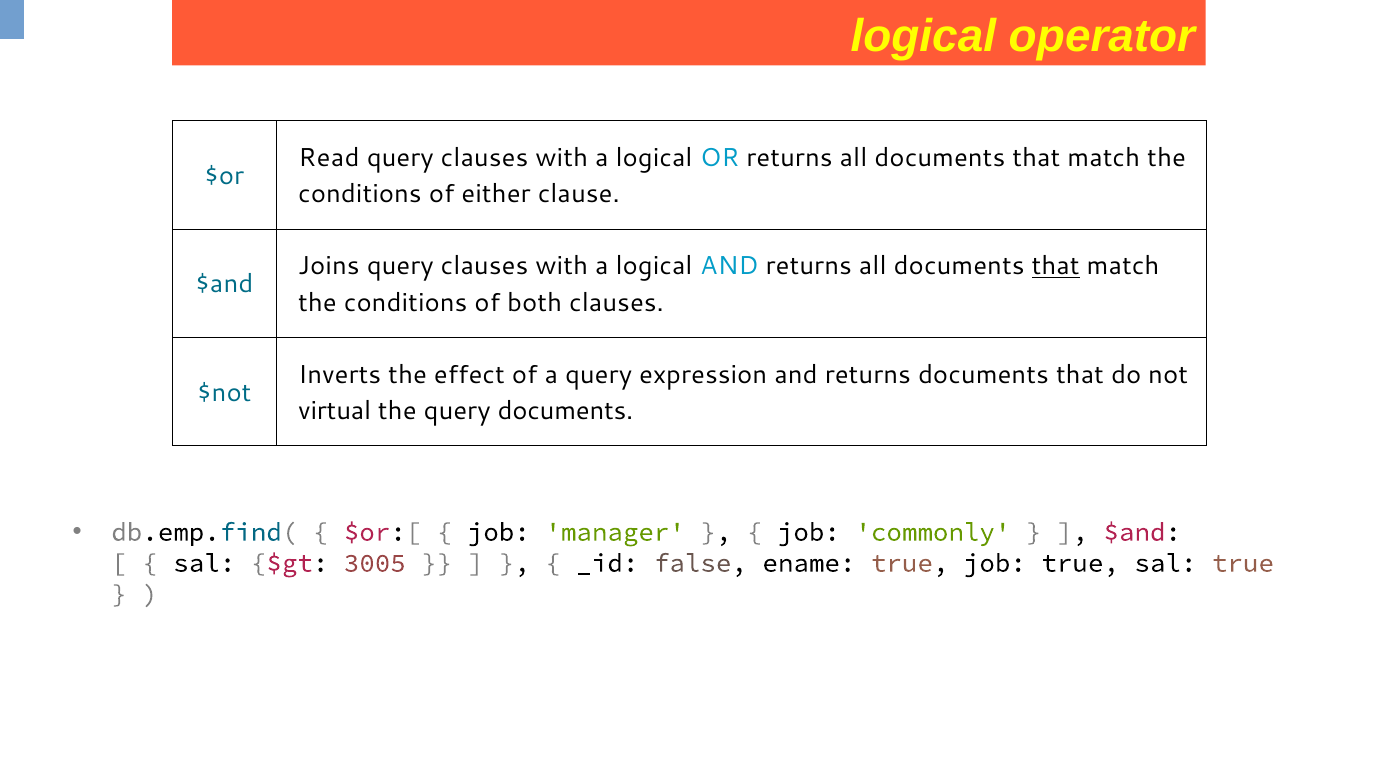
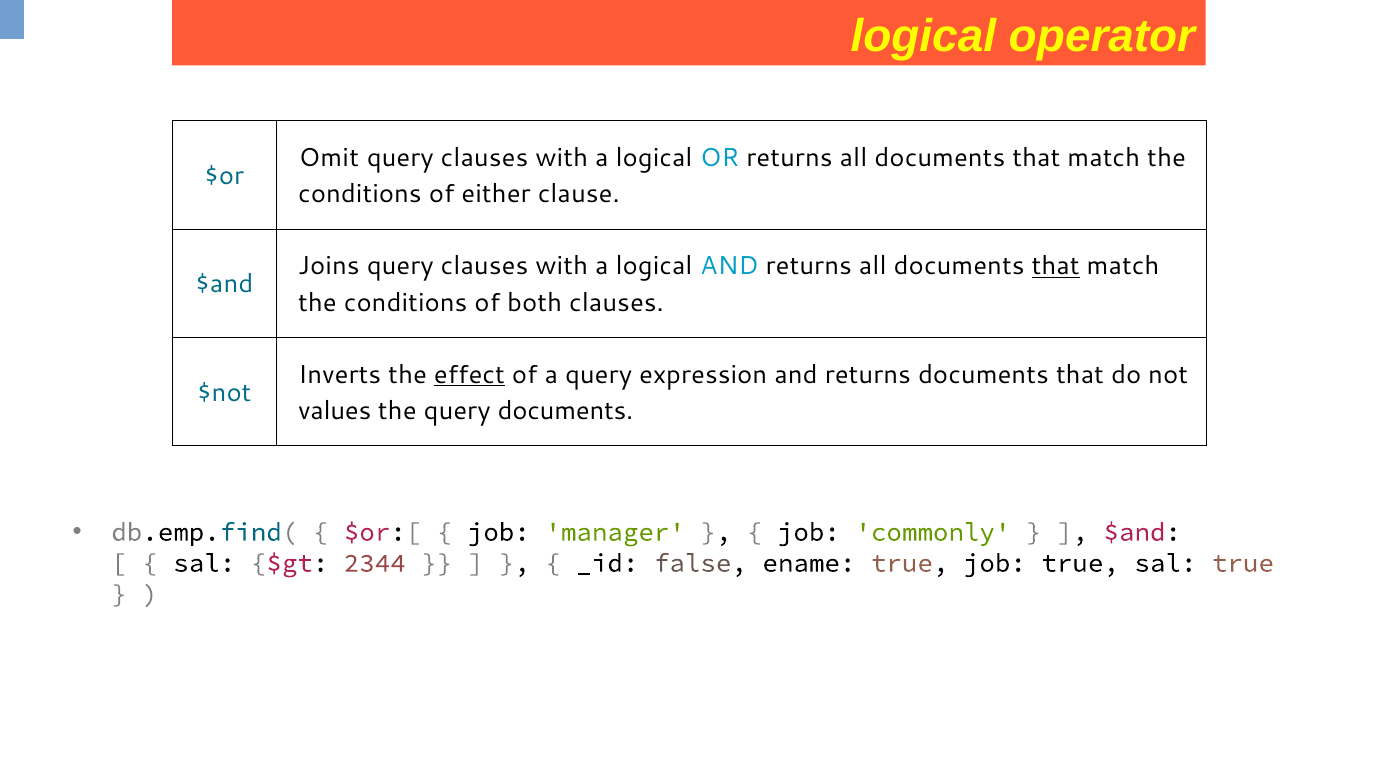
Read: Read -> Omit
effect underline: none -> present
virtual: virtual -> values
3005: 3005 -> 2344
